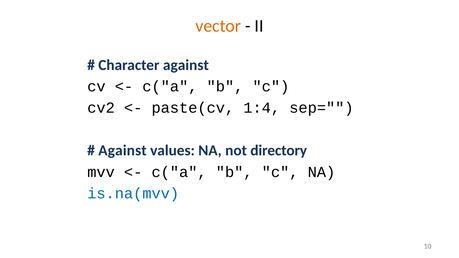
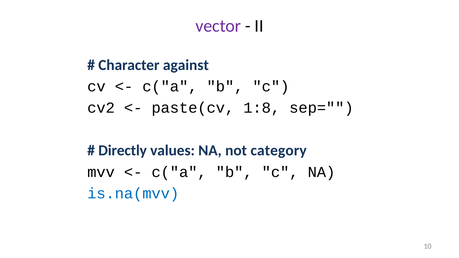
vector colour: orange -> purple
1:4: 1:4 -> 1:8
Against at (122, 151): Against -> Directly
directory: directory -> category
